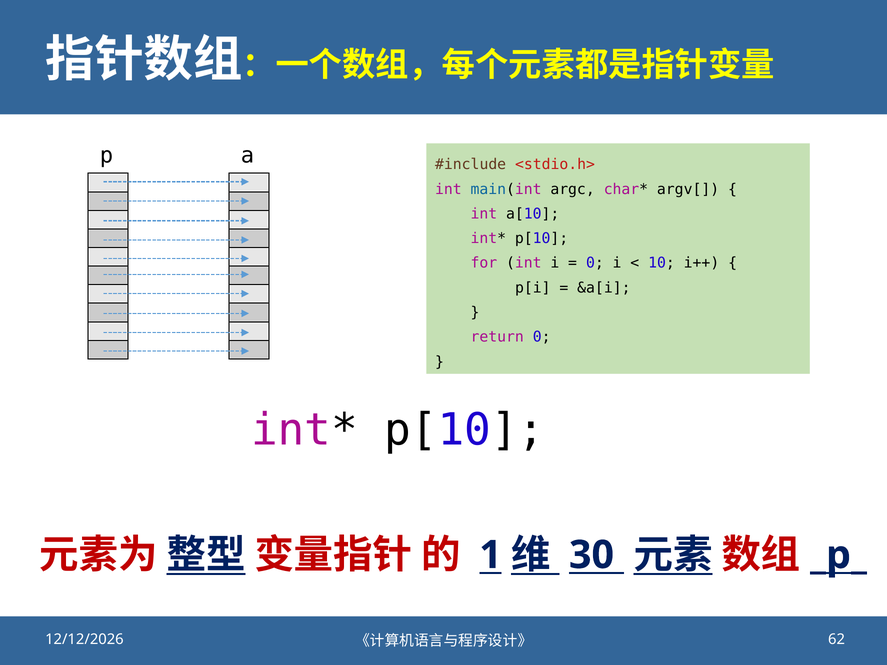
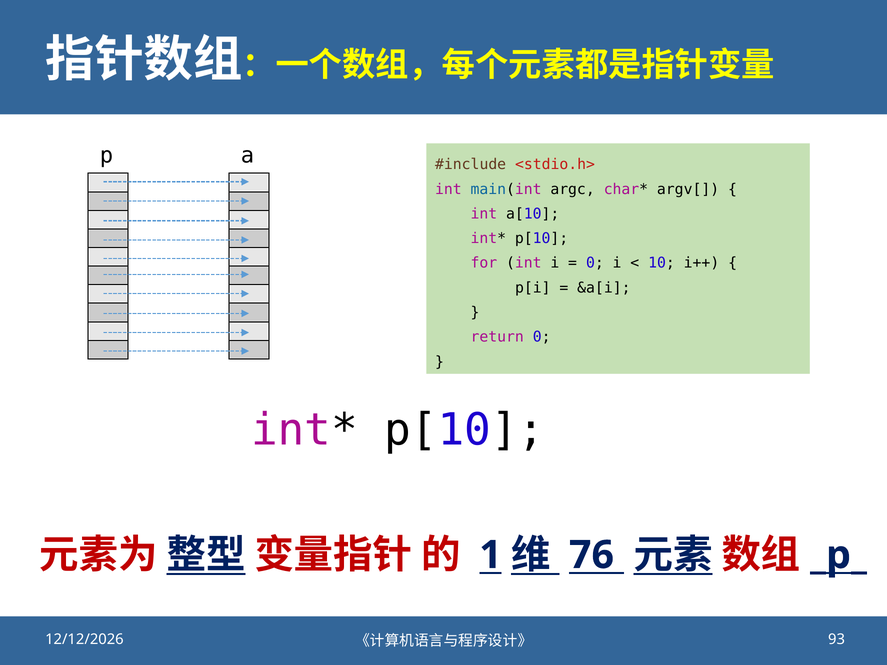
30: 30 -> 76
62: 62 -> 93
